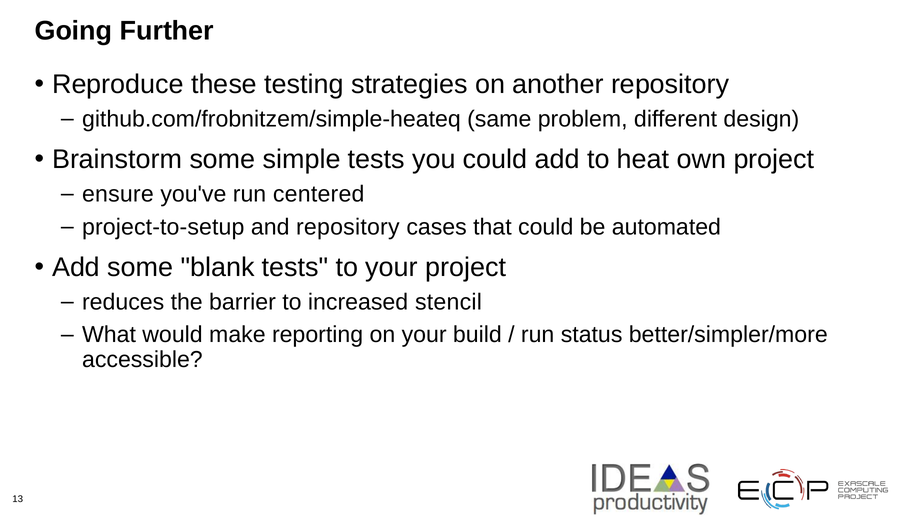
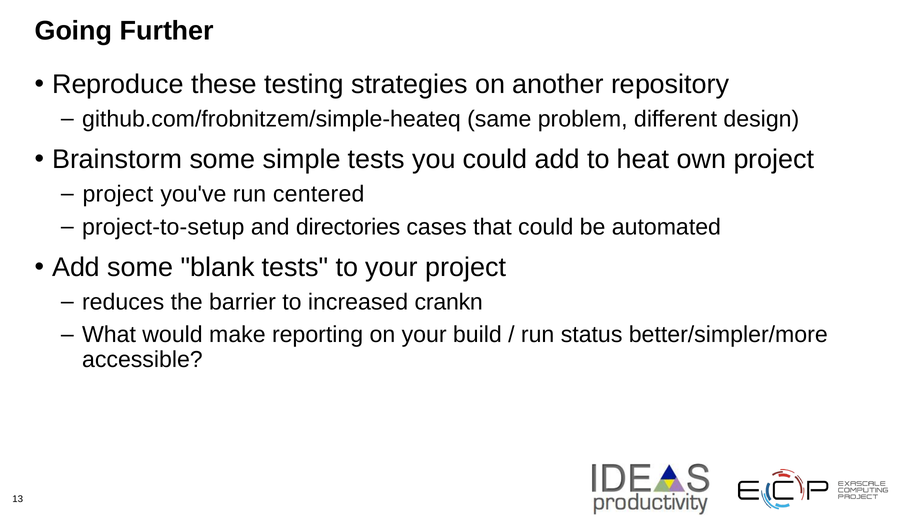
ensure at (118, 194): ensure -> project
and repository: repository -> directories
stencil: stencil -> crankn
